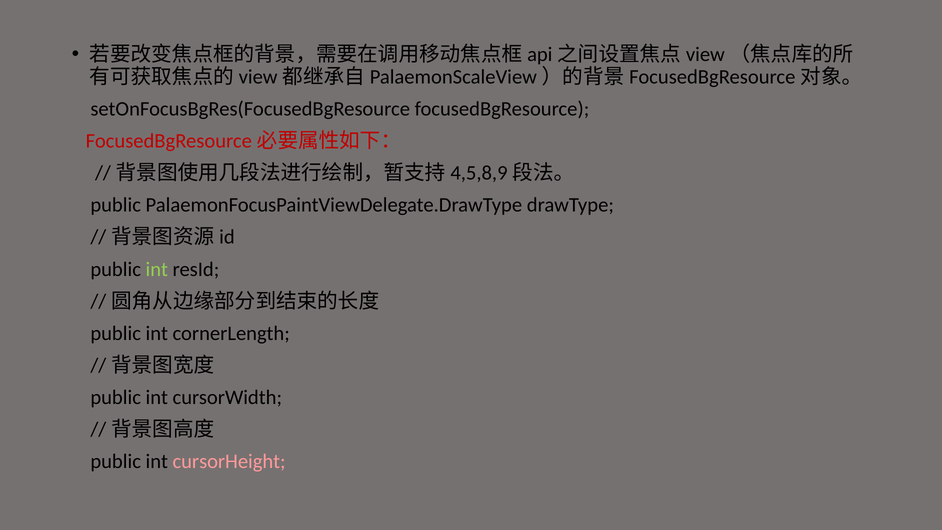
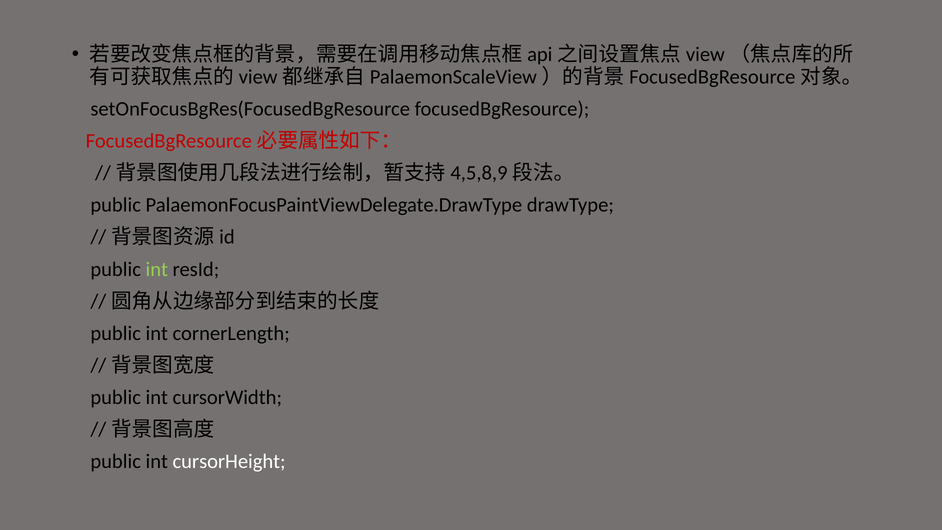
cursorHeight colour: pink -> white
